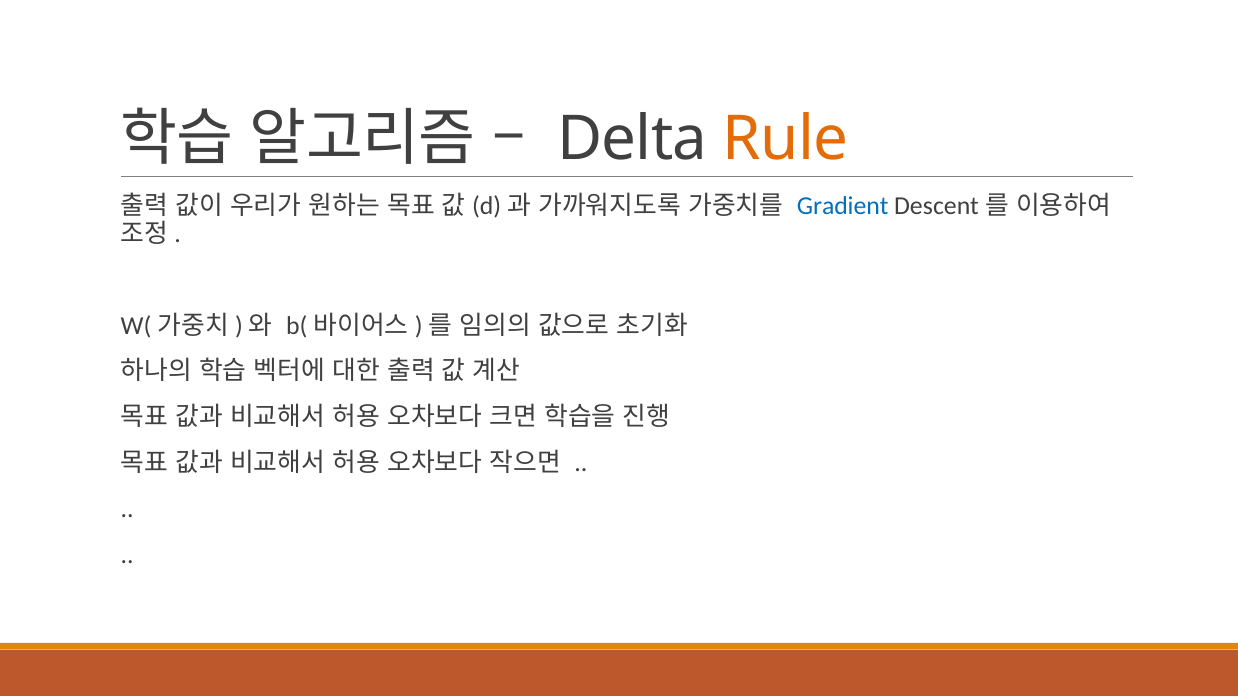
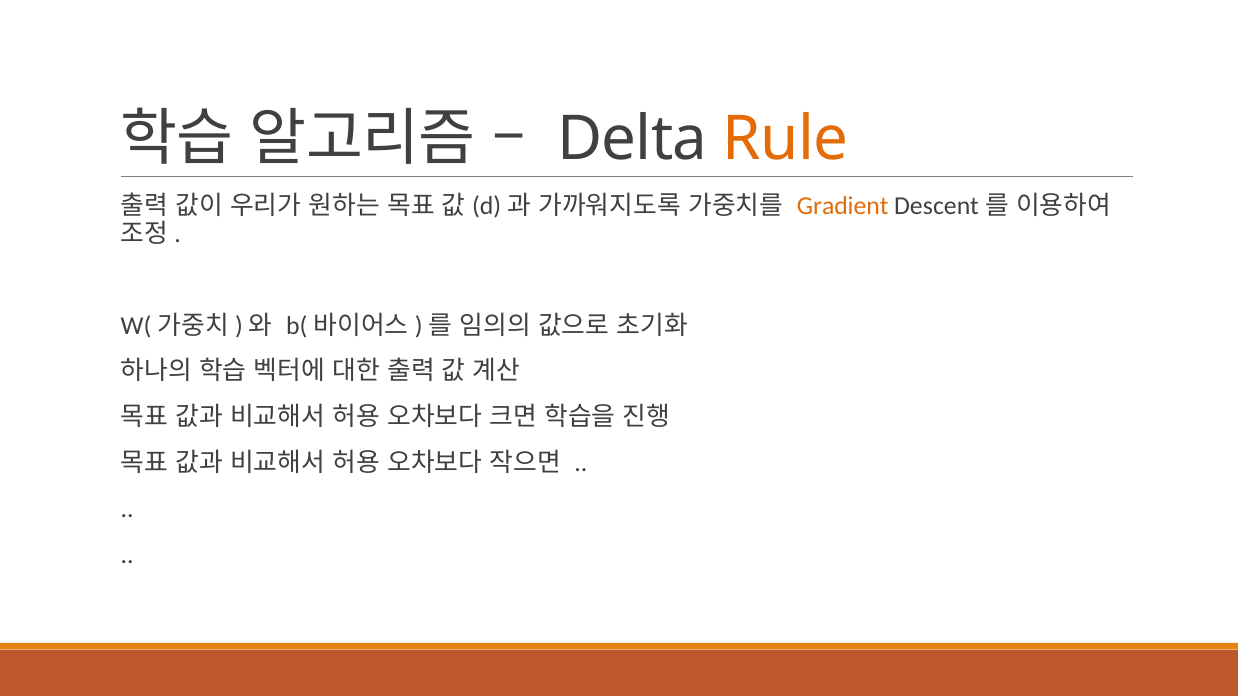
Gradient colour: blue -> orange
